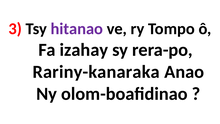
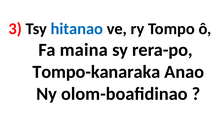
hitanao colour: purple -> blue
izahay: izahay -> maina
Rariny-kanaraka: Rariny-kanaraka -> Tompo-kanaraka
